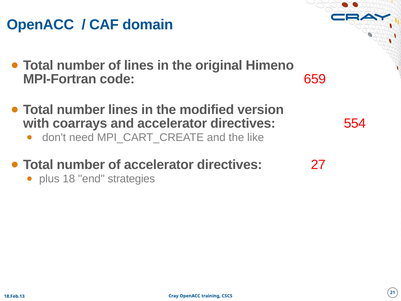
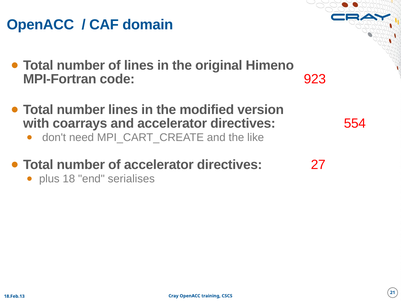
659: 659 -> 923
strategies: strategies -> serialises
